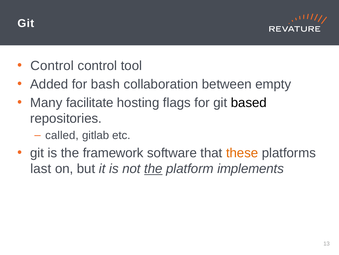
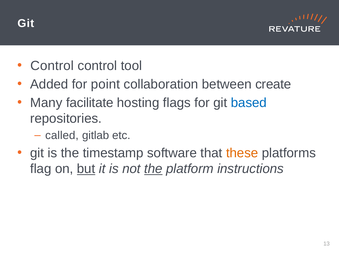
bash: bash -> point
empty: empty -> create
based colour: black -> blue
framework: framework -> timestamp
last: last -> flag
but underline: none -> present
implements: implements -> instructions
